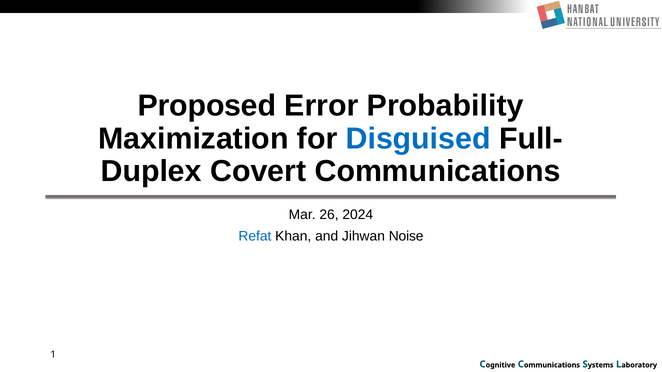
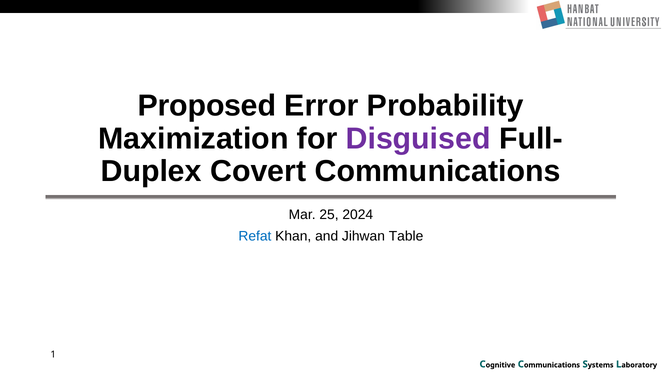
Disguised colour: blue -> purple
26: 26 -> 25
Noise: Noise -> Table
